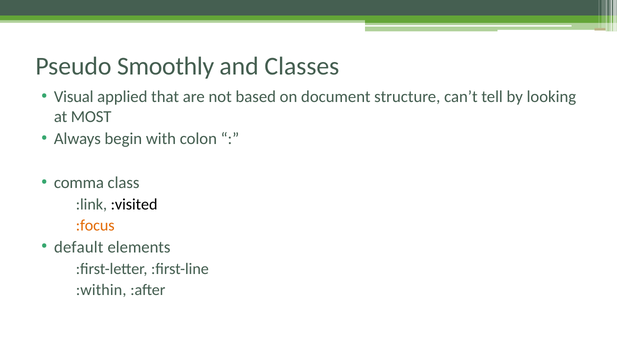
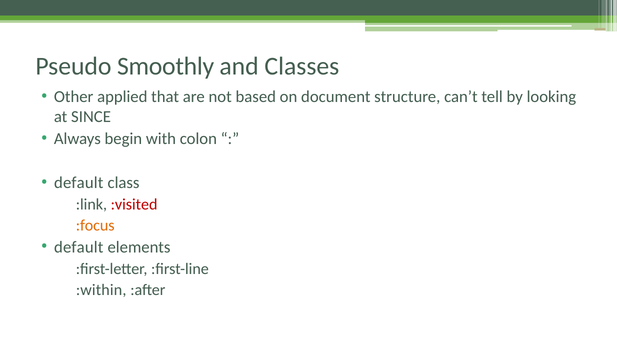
Visual: Visual -> Other
MOST: MOST -> SINCE
comma at (79, 183): comma -> default
:visited colour: black -> red
